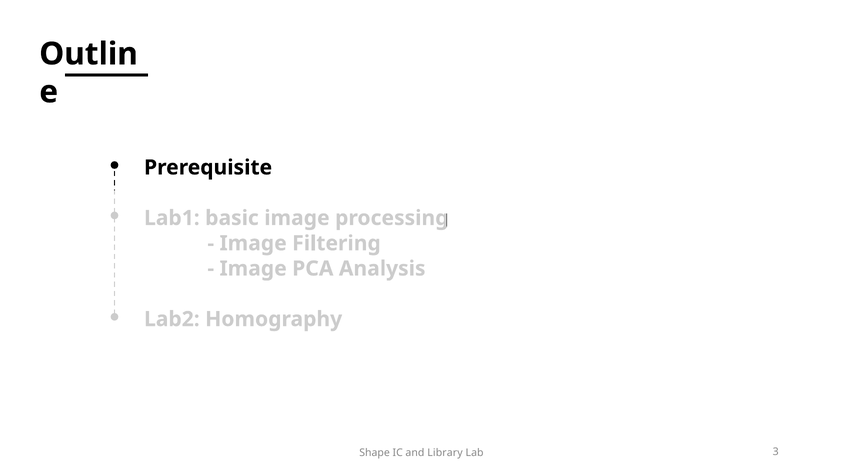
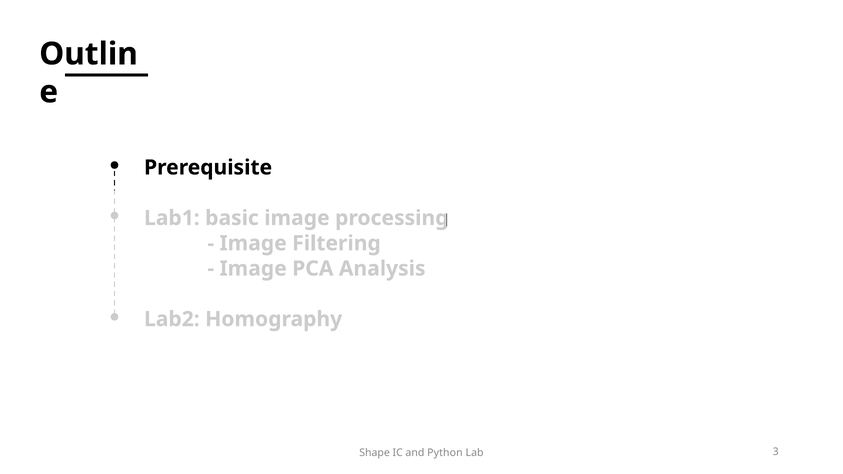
Library: Library -> Python
